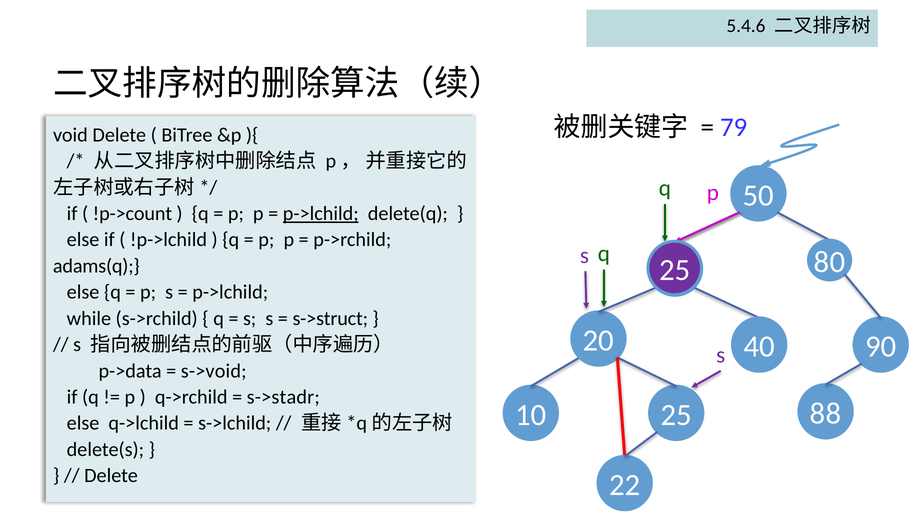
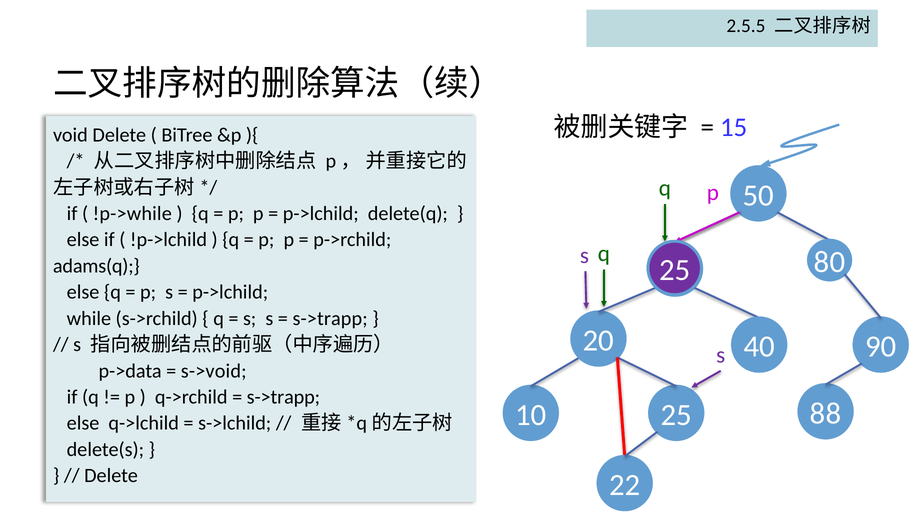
5.4.6: 5.4.6 -> 2.5.5
79: 79 -> 15
!p->count: !p->count -> !p->while
p->lchild at (321, 214) underline: present -> none
s->struct at (330, 318): s->struct -> s->trapp
s->stadr at (283, 397): s->stadr -> s->trapp
